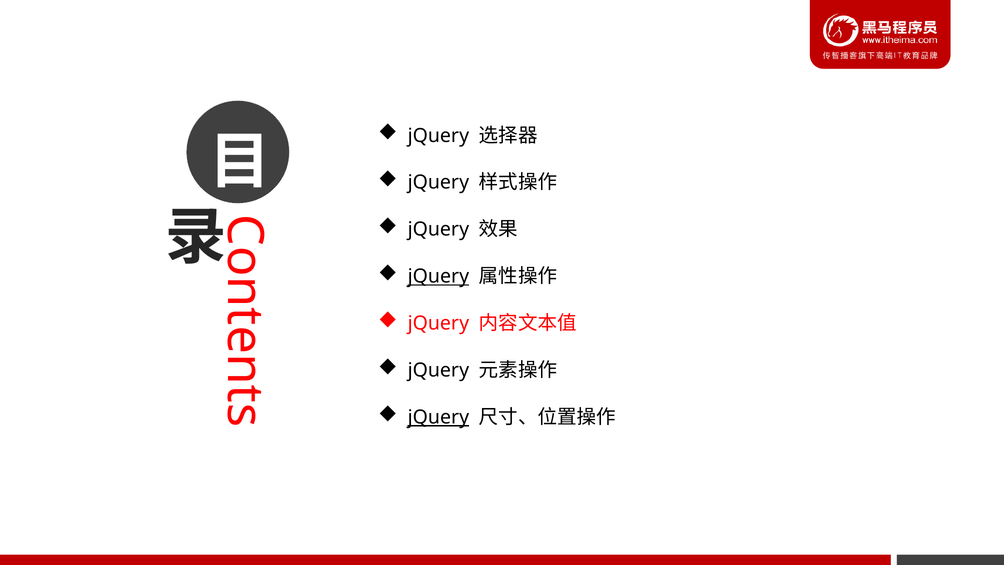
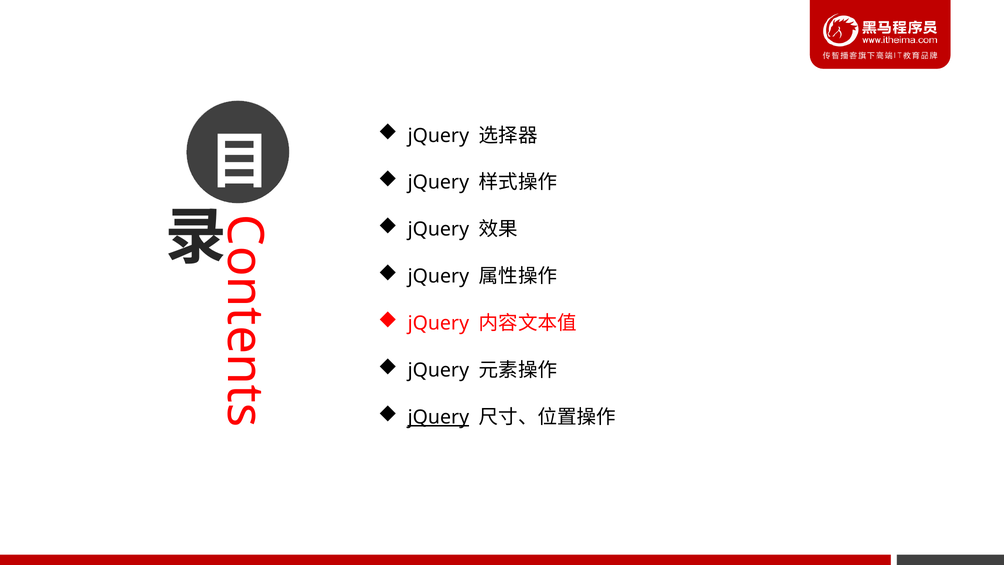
jQuery at (438, 276) underline: present -> none
